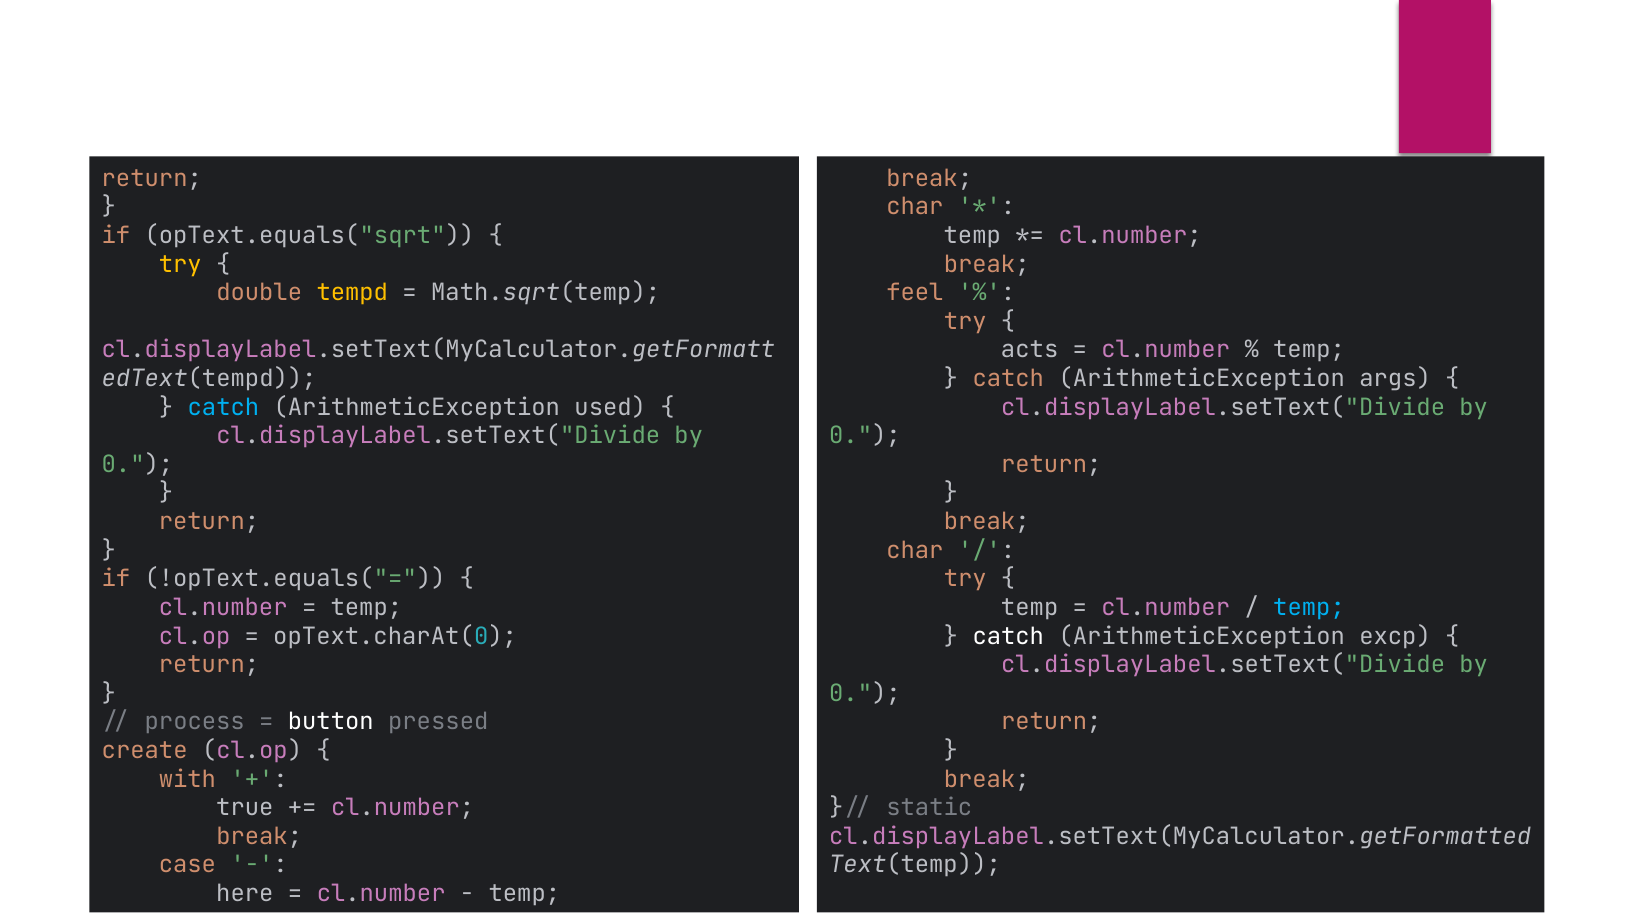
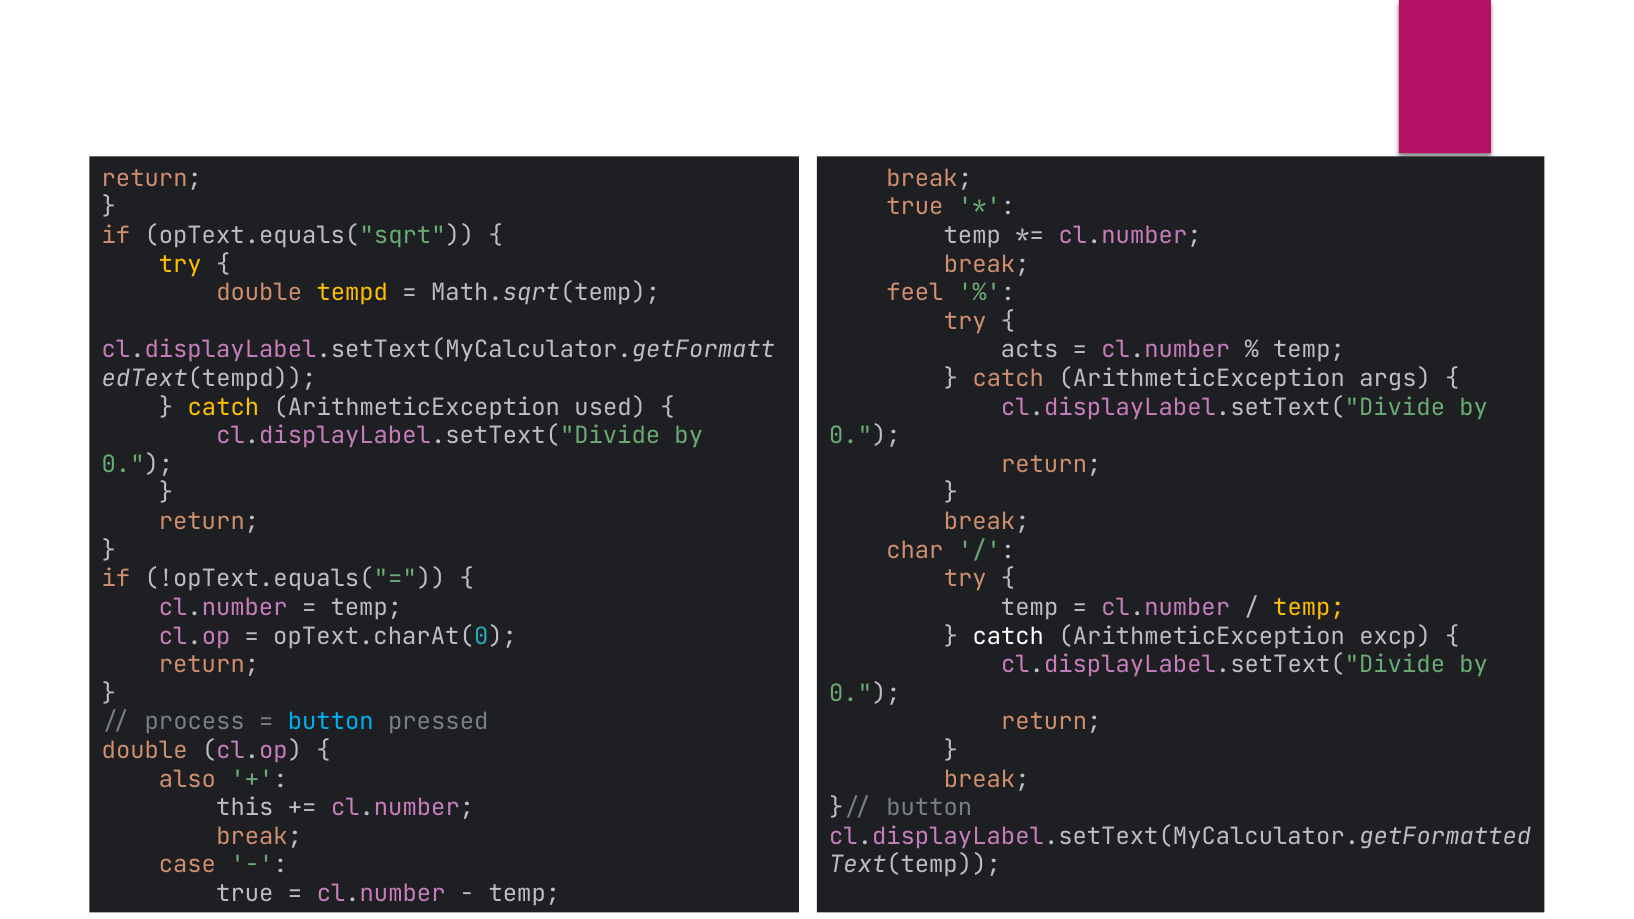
char at (915, 207): char -> true
catch at (223, 407) colour: light blue -> yellow
temp at (1309, 608) colour: light blue -> yellow
button at (331, 722) colour: white -> light blue
create at (145, 751): create -> double
with: with -> also
true: true -> this
static at (929, 808): static -> button
here at (245, 894): here -> true
